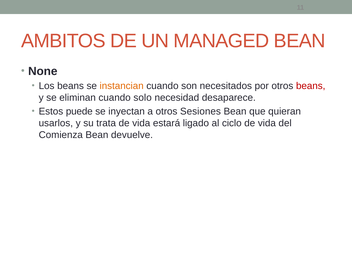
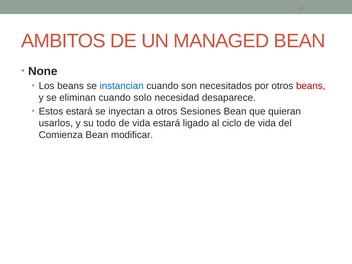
instancian colour: orange -> blue
Estos puede: puede -> estará
trata: trata -> todo
devuelve: devuelve -> modificar
